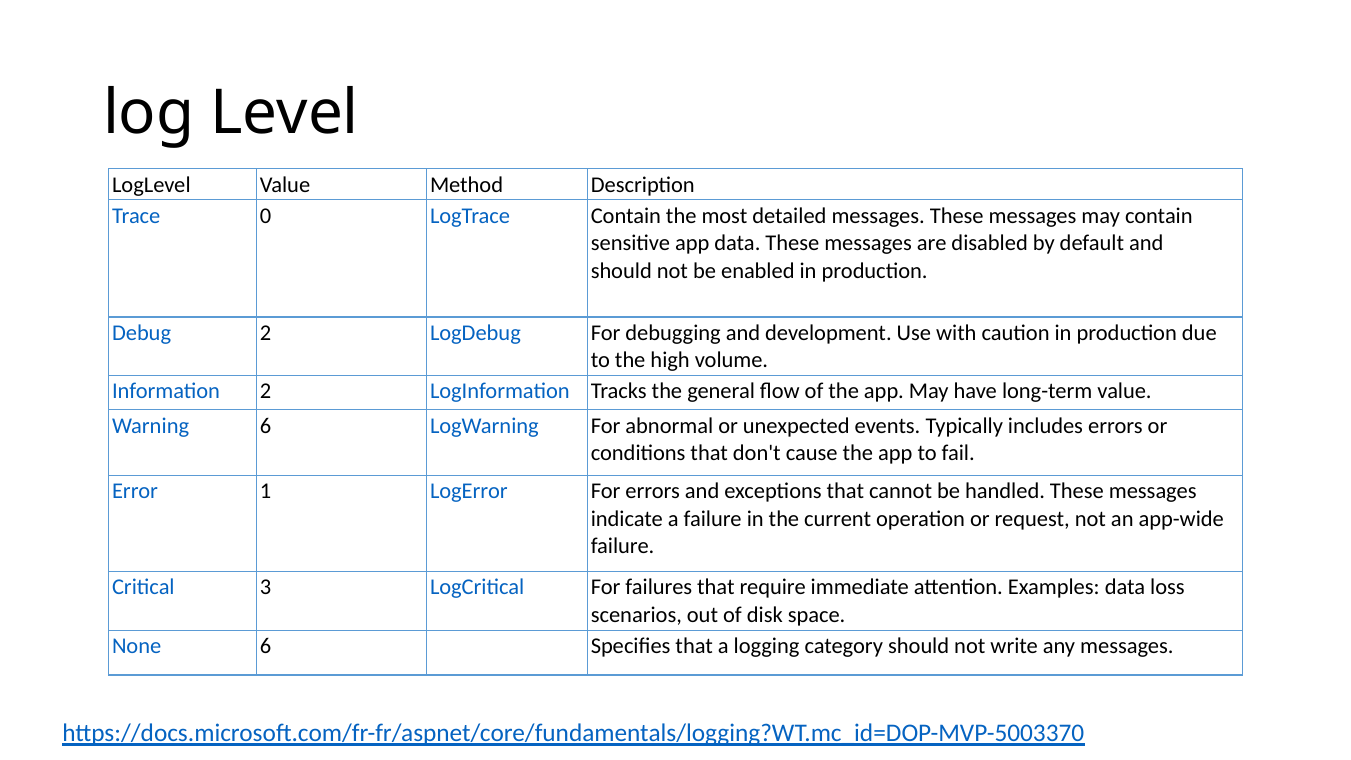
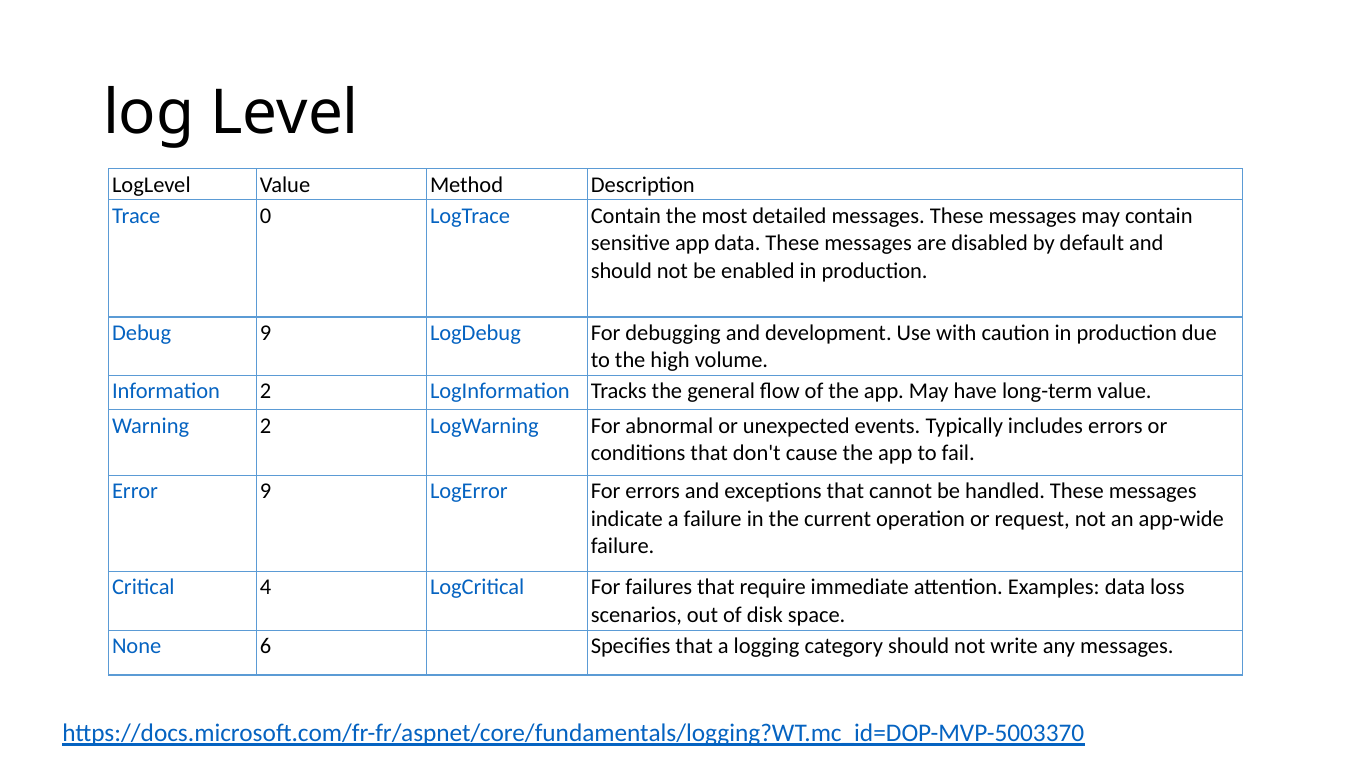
Debug 2: 2 -> 9
Warning 6: 6 -> 2
Error 1: 1 -> 9
3: 3 -> 4
